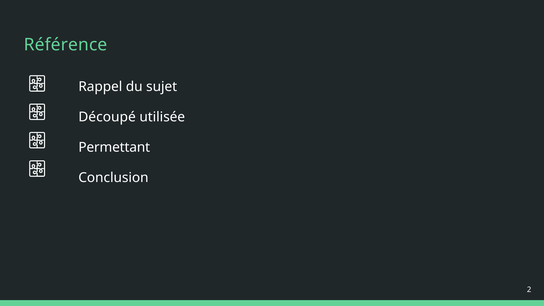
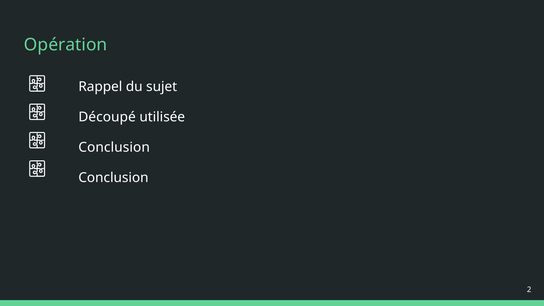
Référence: Référence -> Opération
Permettant at (114, 147): Permettant -> Conclusion
